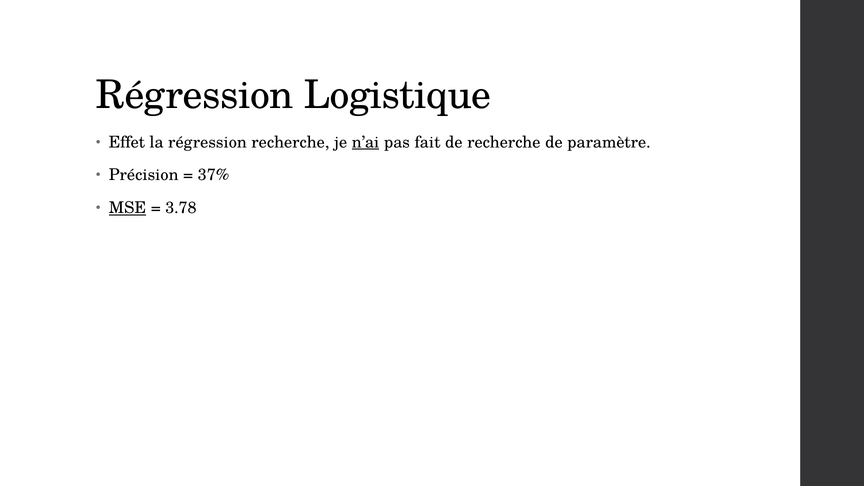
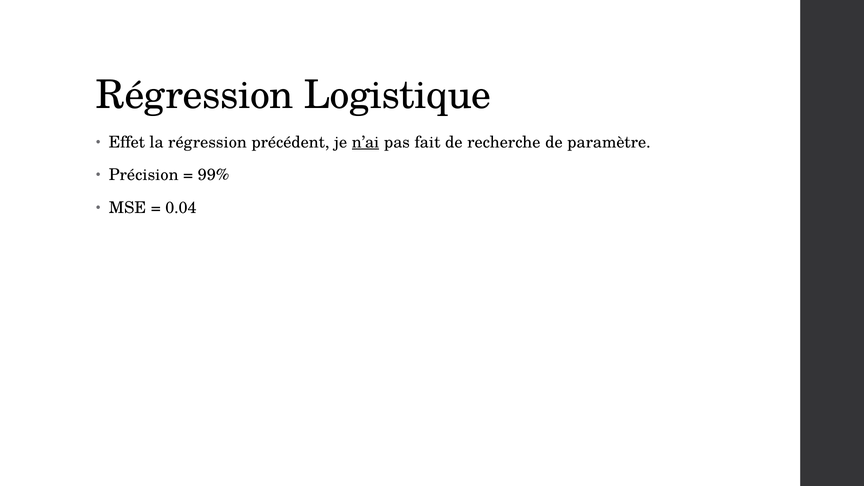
régression recherche: recherche -> précédent
37%: 37% -> 99%
MSE underline: present -> none
3.78: 3.78 -> 0.04
